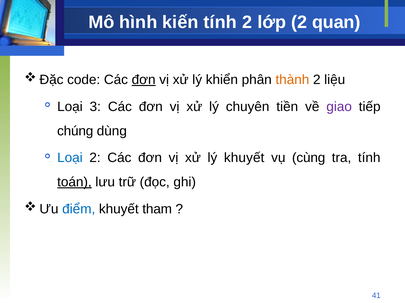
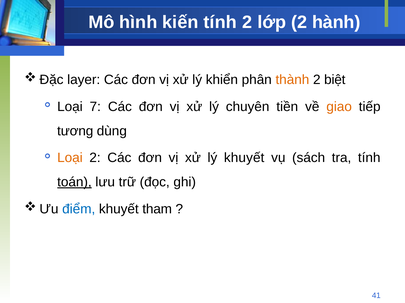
quan: quan -> hành
code: code -> layer
đơn at (144, 80) underline: present -> none
liệu: liệu -> biệt
3: 3 -> 7
giao colour: purple -> orange
chúng: chúng -> tương
Loại at (70, 158) colour: blue -> orange
cùng: cùng -> sách
